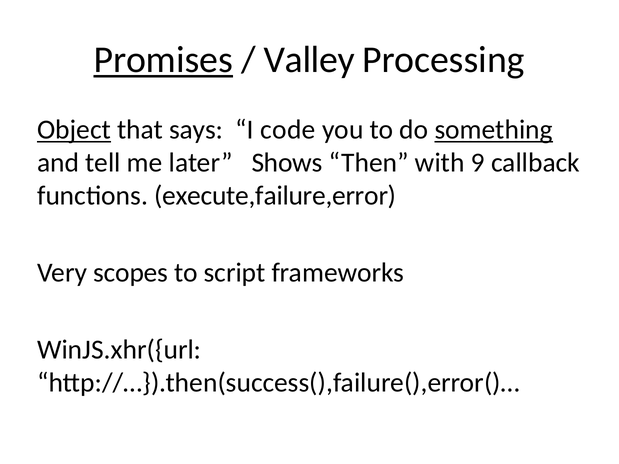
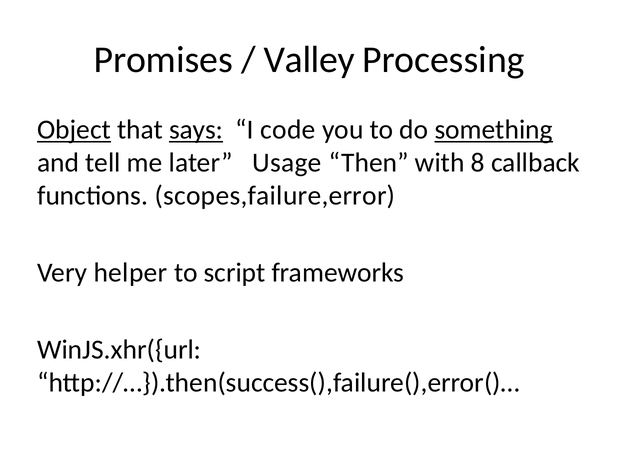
Promises underline: present -> none
says underline: none -> present
Shows: Shows -> Usage
9: 9 -> 8
execute,failure,error: execute,failure,error -> scopes,failure,error
scopes: scopes -> helper
